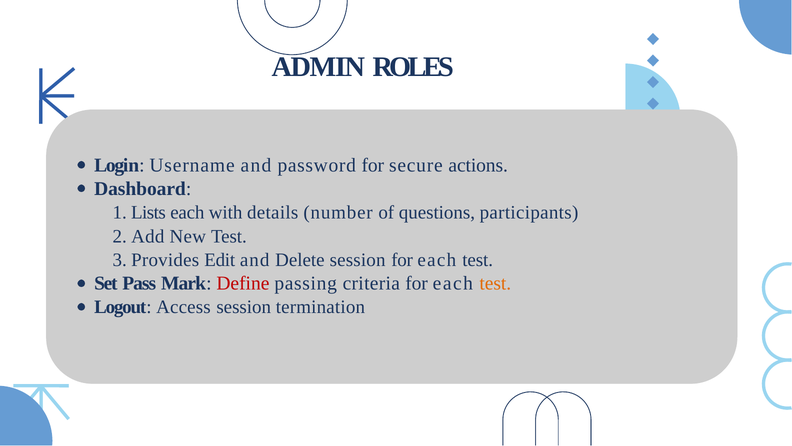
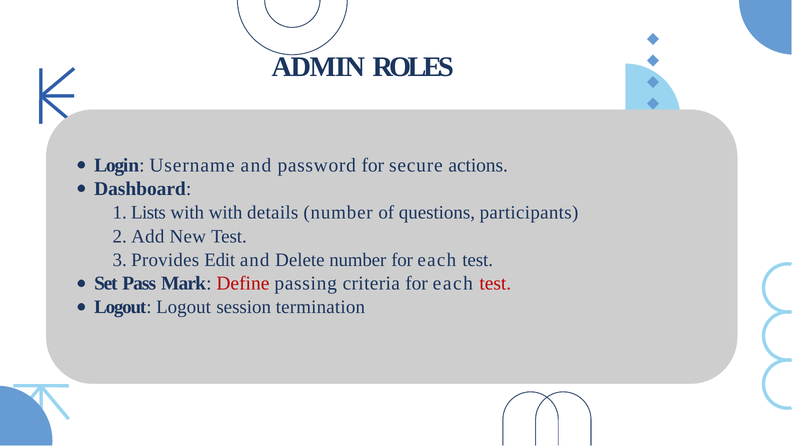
each at (187, 213): each -> with
Delete session: session -> number
test at (495, 283) colour: orange -> red
Logout Access: Access -> Logout
